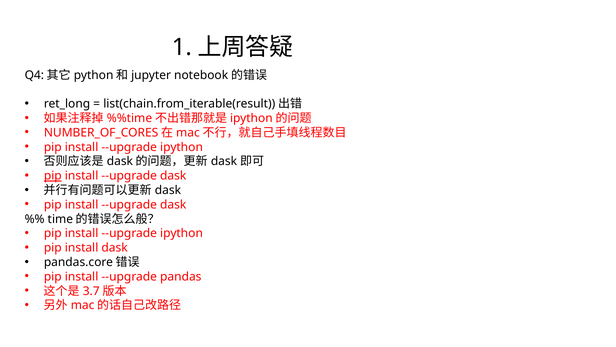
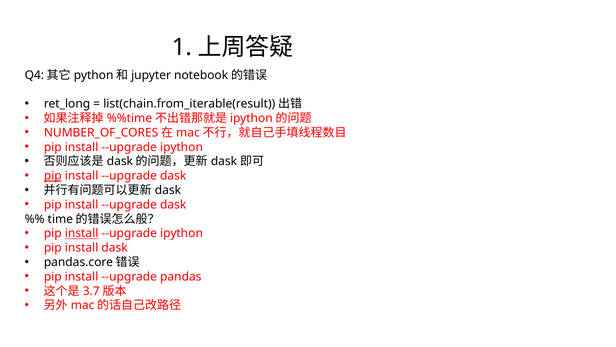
install at (82, 233) underline: none -> present
